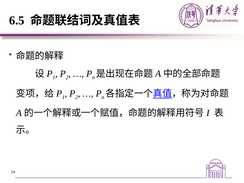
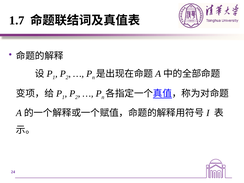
6.5: 6.5 -> 1.7
